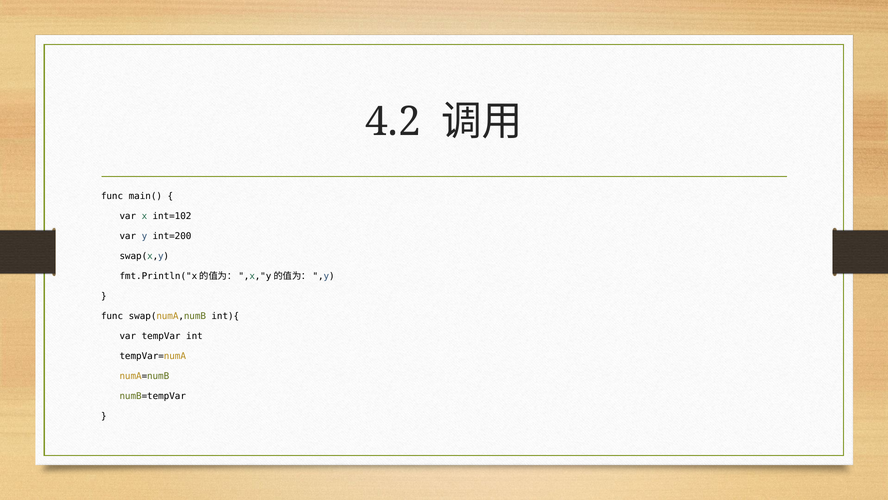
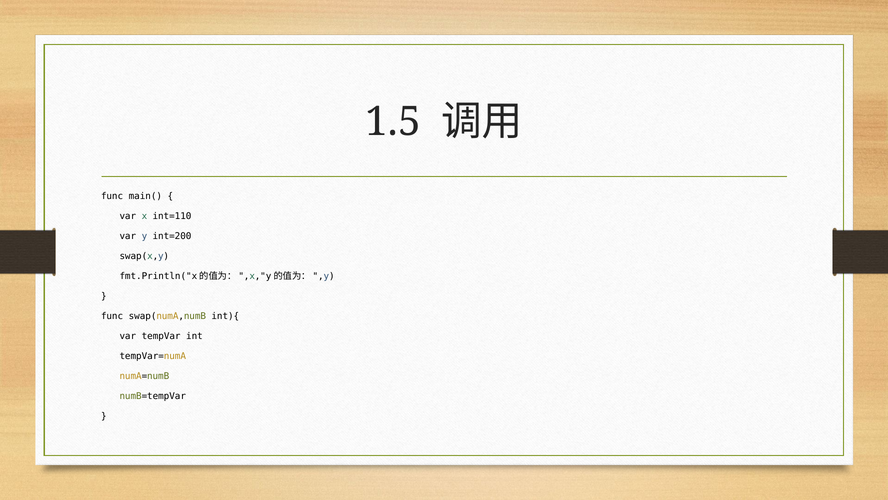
4.2: 4.2 -> 1.5
int=102: int=102 -> int=110
